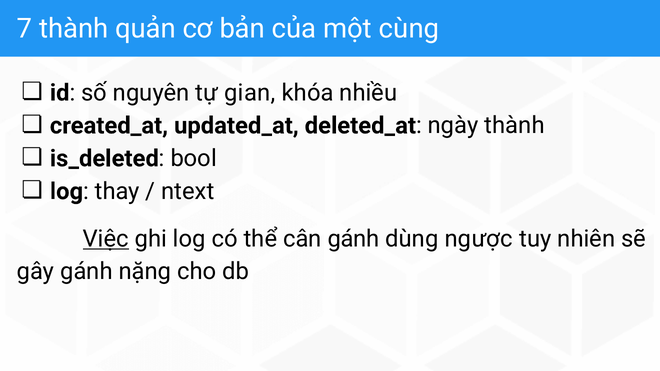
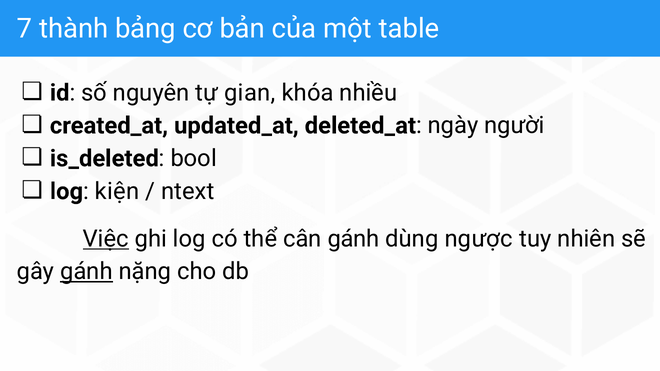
quản: quản -> bảng
cùng: cùng -> table
ngày thành: thành -> người
thay: thay -> kiện
gánh at (86, 272) underline: none -> present
